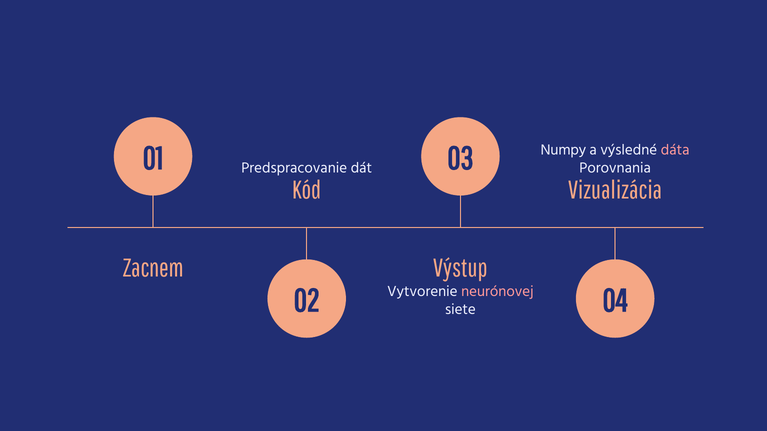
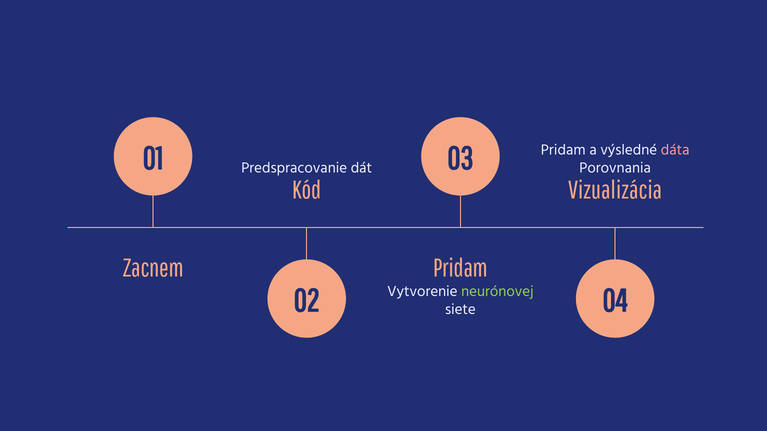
Numpy at (563, 150): Numpy -> Pridam
Výstup at (460, 268): Výstup -> Pridam
neurónovej colour: pink -> light green
